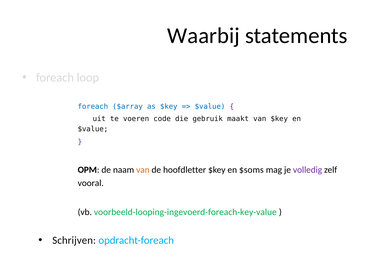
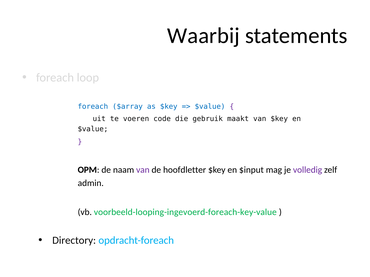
van at (143, 170) colour: orange -> purple
$soms: $soms -> $input
vooral: vooral -> admin
Schrijven: Schrijven -> Directory
